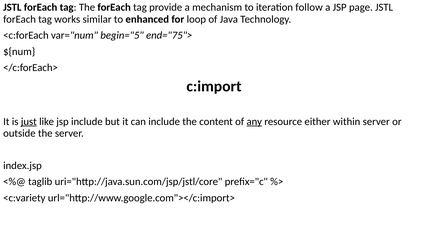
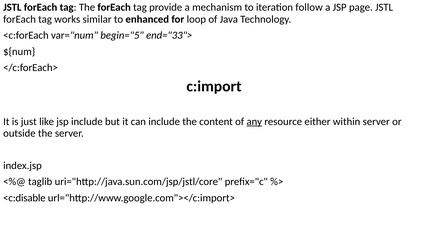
end="75">: end="75"> -> end="33">
just underline: present -> none
<c:variety: <c:variety -> <c:disable
